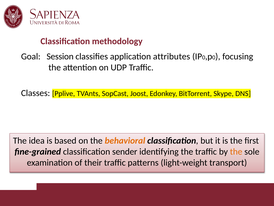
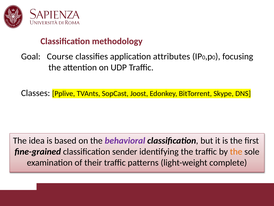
Session: Session -> Course
behavioral colour: orange -> purple
transport: transport -> complete
